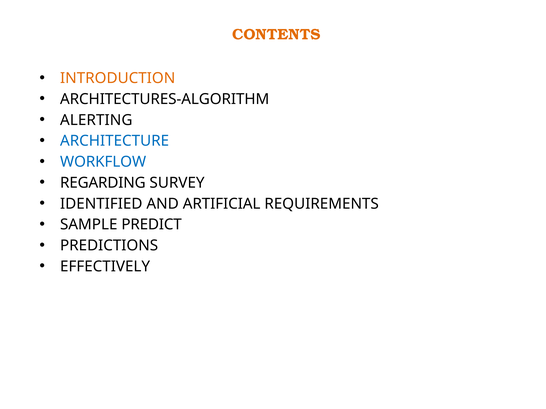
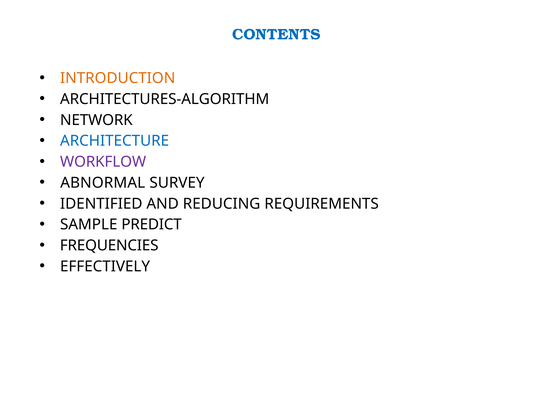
CONTENTS colour: orange -> blue
ALERTING: ALERTING -> NETWORK
WORKFLOW colour: blue -> purple
REGARDING: REGARDING -> ABNORMAL
ARTIFICIAL: ARTIFICIAL -> REDUCING
PREDICTIONS: PREDICTIONS -> FREQUENCIES
